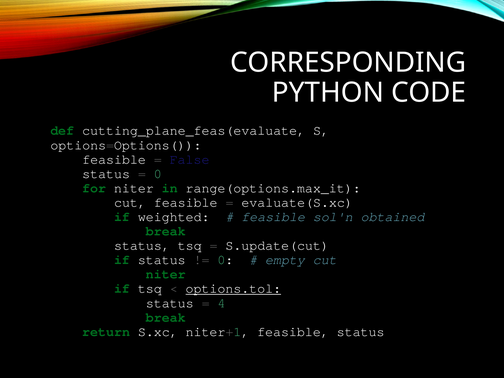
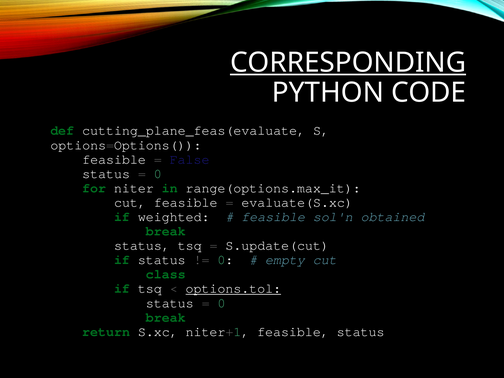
CORRESPONDING underline: none -> present
niter at (166, 274): niter -> class
4 at (221, 303): 4 -> 0
